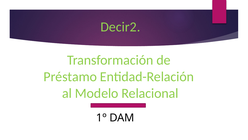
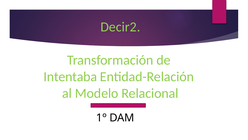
Préstamo: Préstamo -> Intentaba
